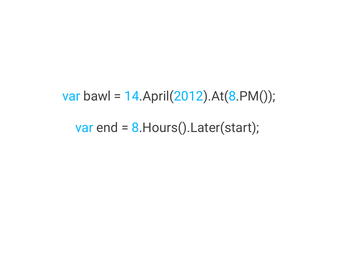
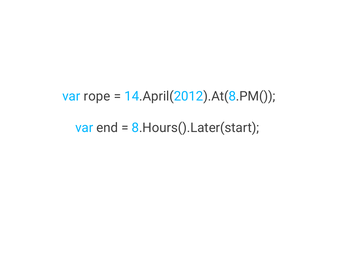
bawl: bawl -> rope
